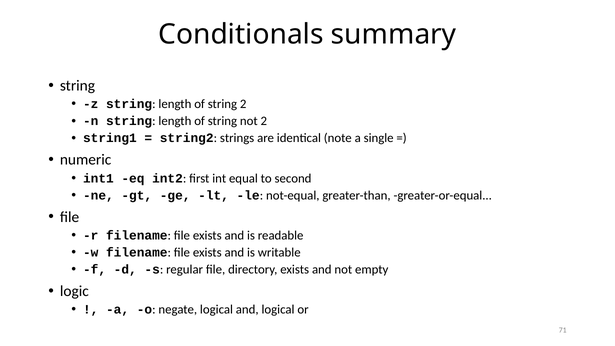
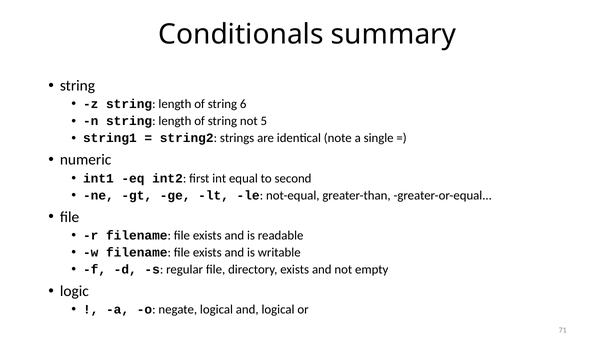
string 2: 2 -> 6
not 2: 2 -> 5
